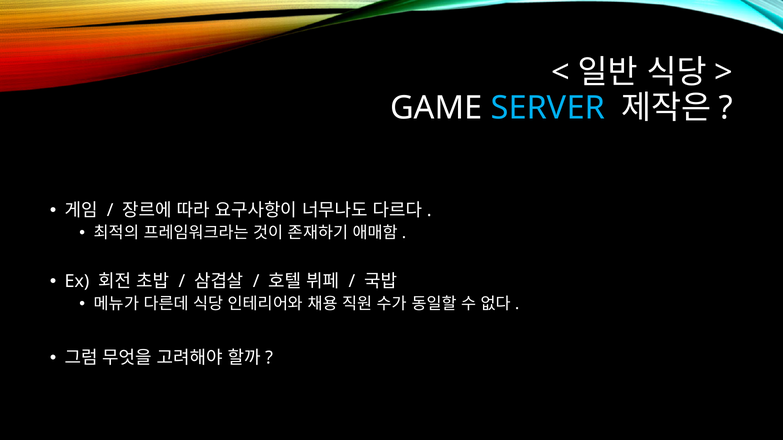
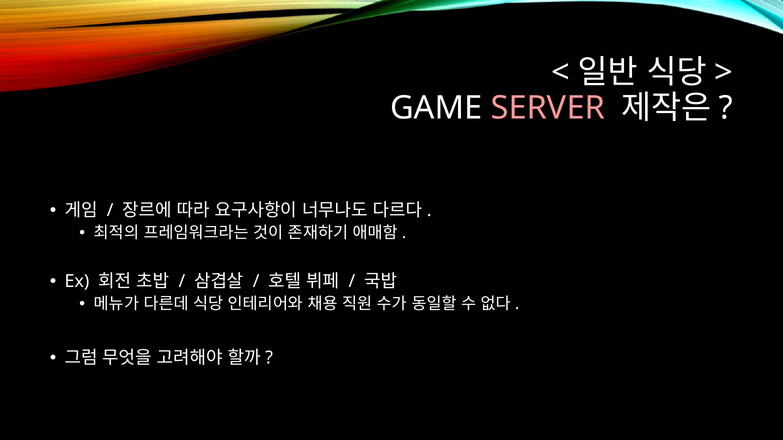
SERVER colour: light blue -> pink
